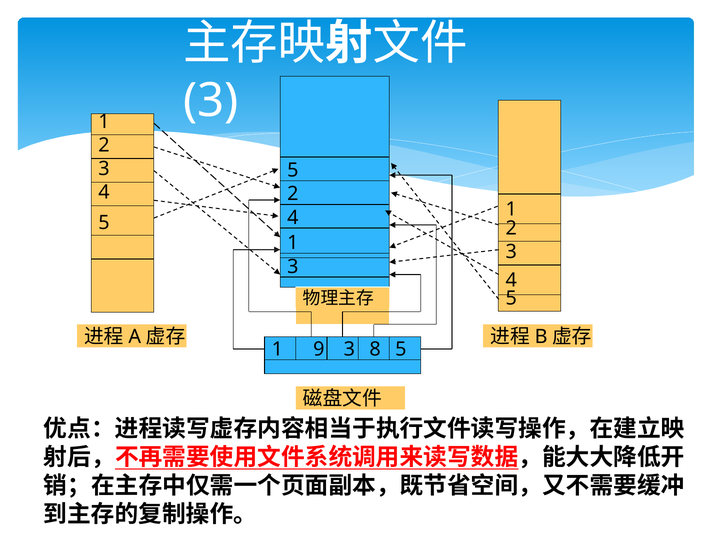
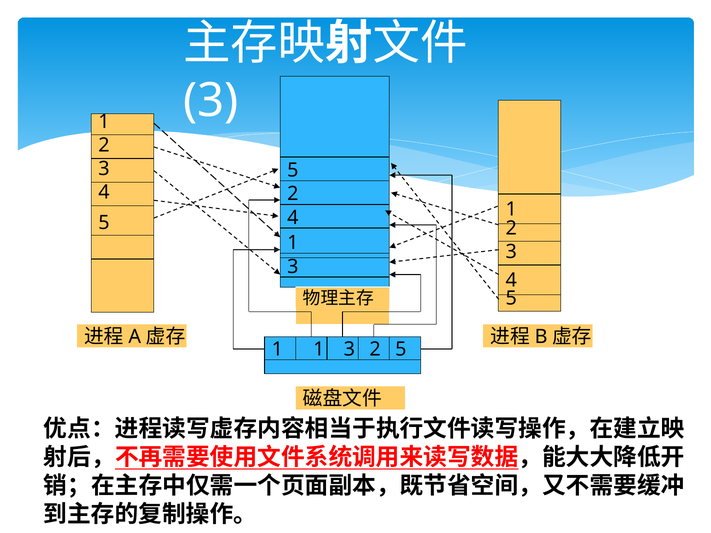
1 9: 9 -> 1
3 8: 8 -> 2
